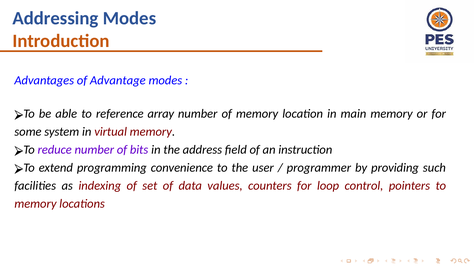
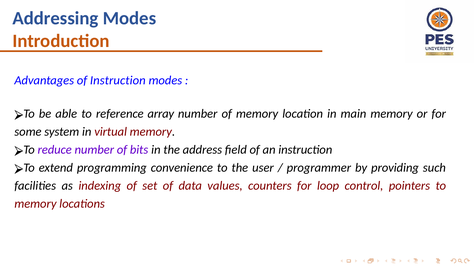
of Advantage: Advantage -> Instruction
